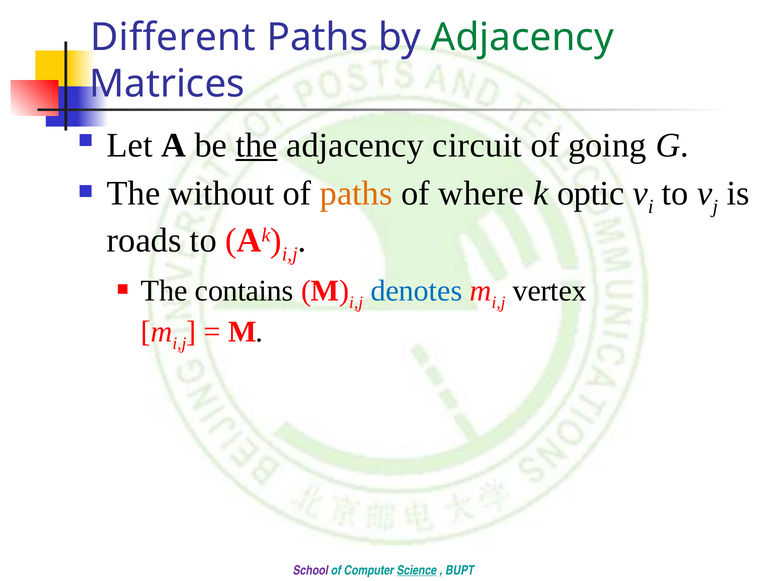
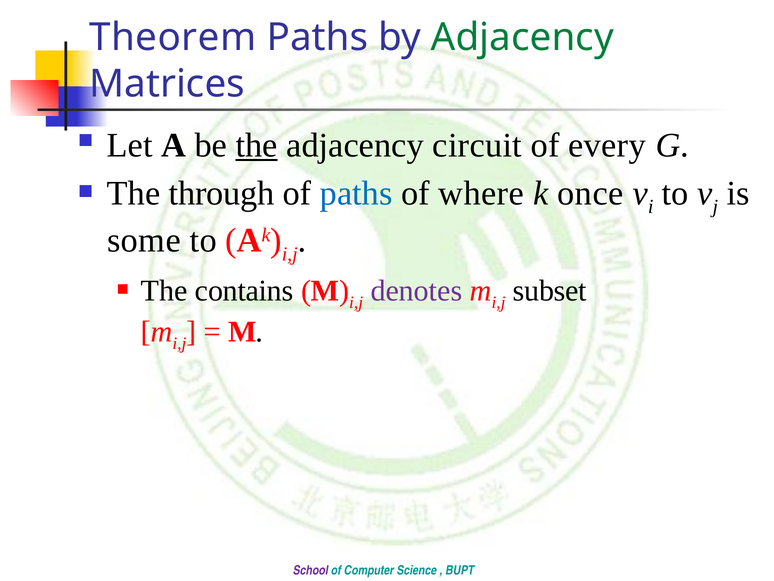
Different: Different -> Theorem
going: going -> every
without: without -> through
paths at (356, 193) colour: orange -> blue
optic: optic -> once
roads: roads -> some
denotes colour: blue -> purple
vertex: vertex -> subset
Science underline: present -> none
